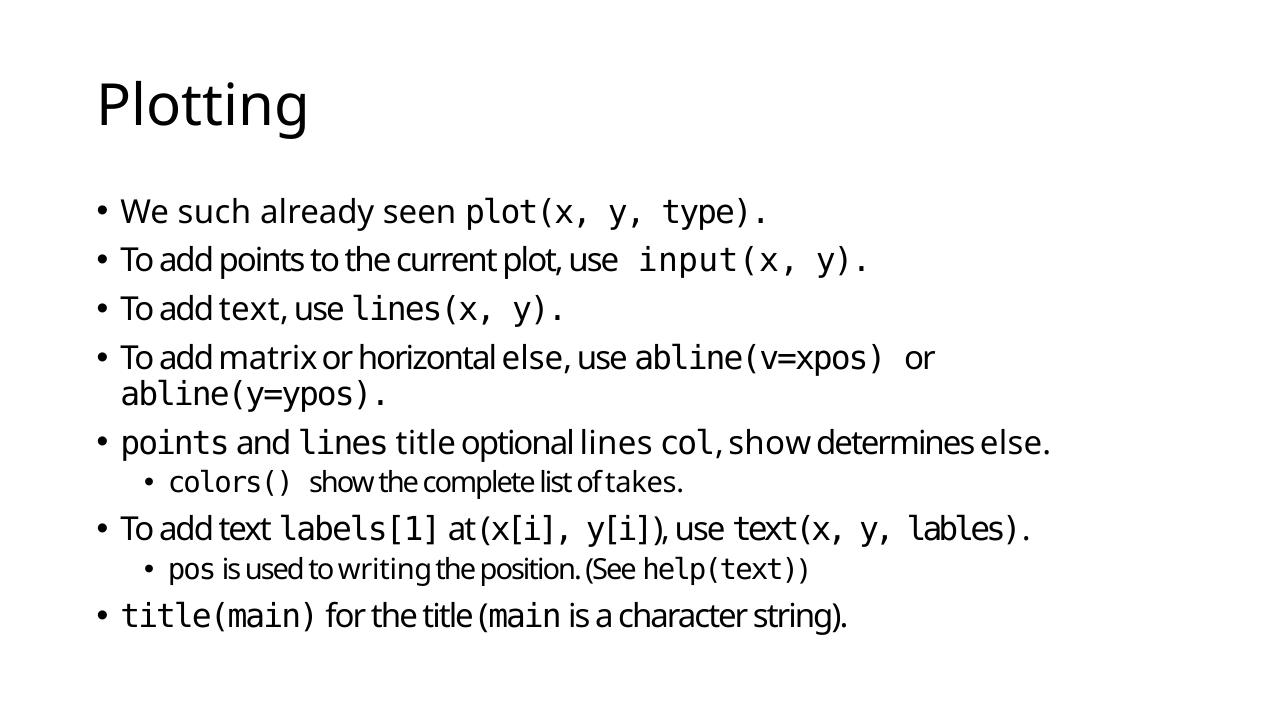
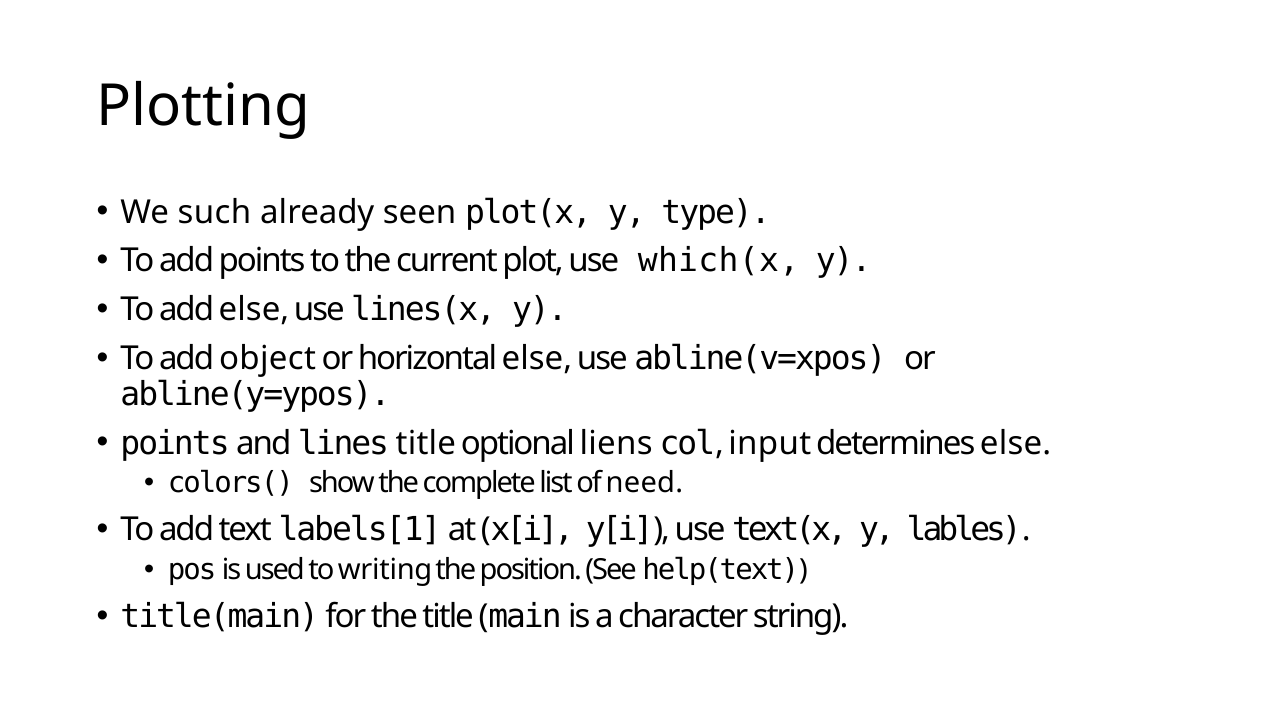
input(x: input(x -> which(x
text at (254, 310): text -> else
matrix: matrix -> object
optional lines: lines -> liens
show at (770, 443): show -> input
takes: takes -> need
